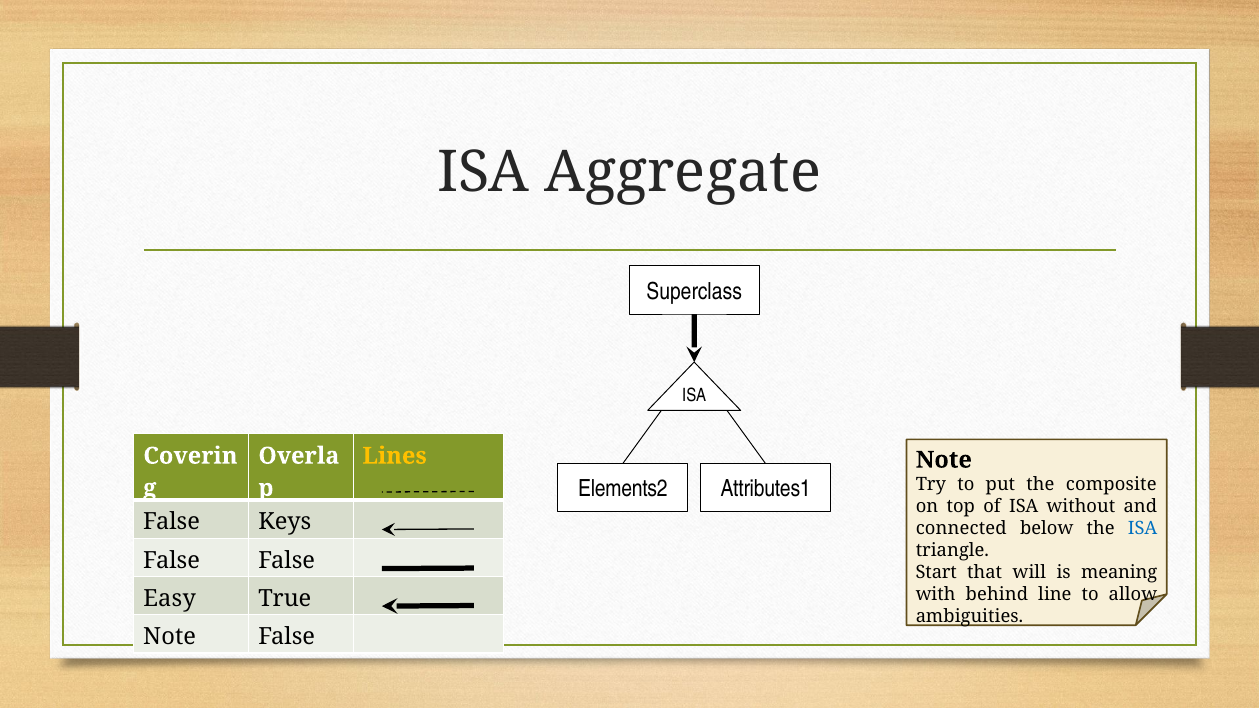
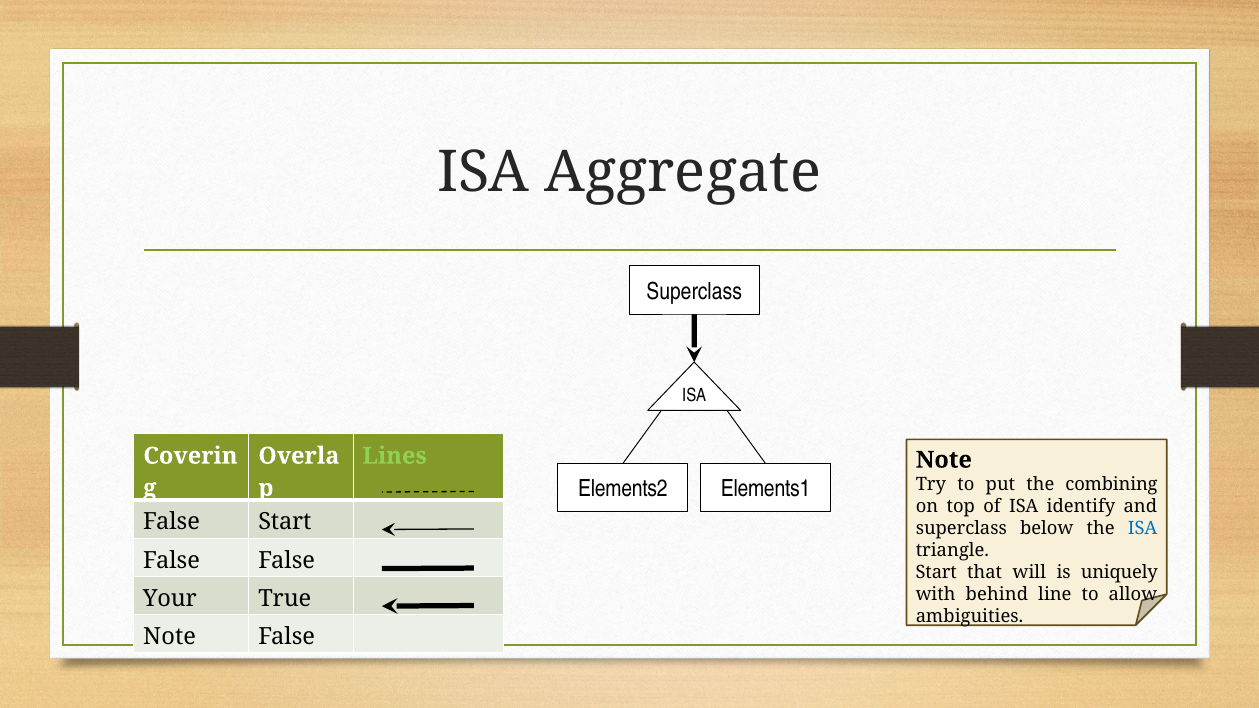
Lines colour: yellow -> light green
composite: composite -> combining
Attributes1: Attributes1 -> Elements1
without: without -> identify
False Keys: Keys -> Start
connected at (961, 529): connected -> superclass
meaning: meaning -> uniquely
Easy: Easy -> Your
